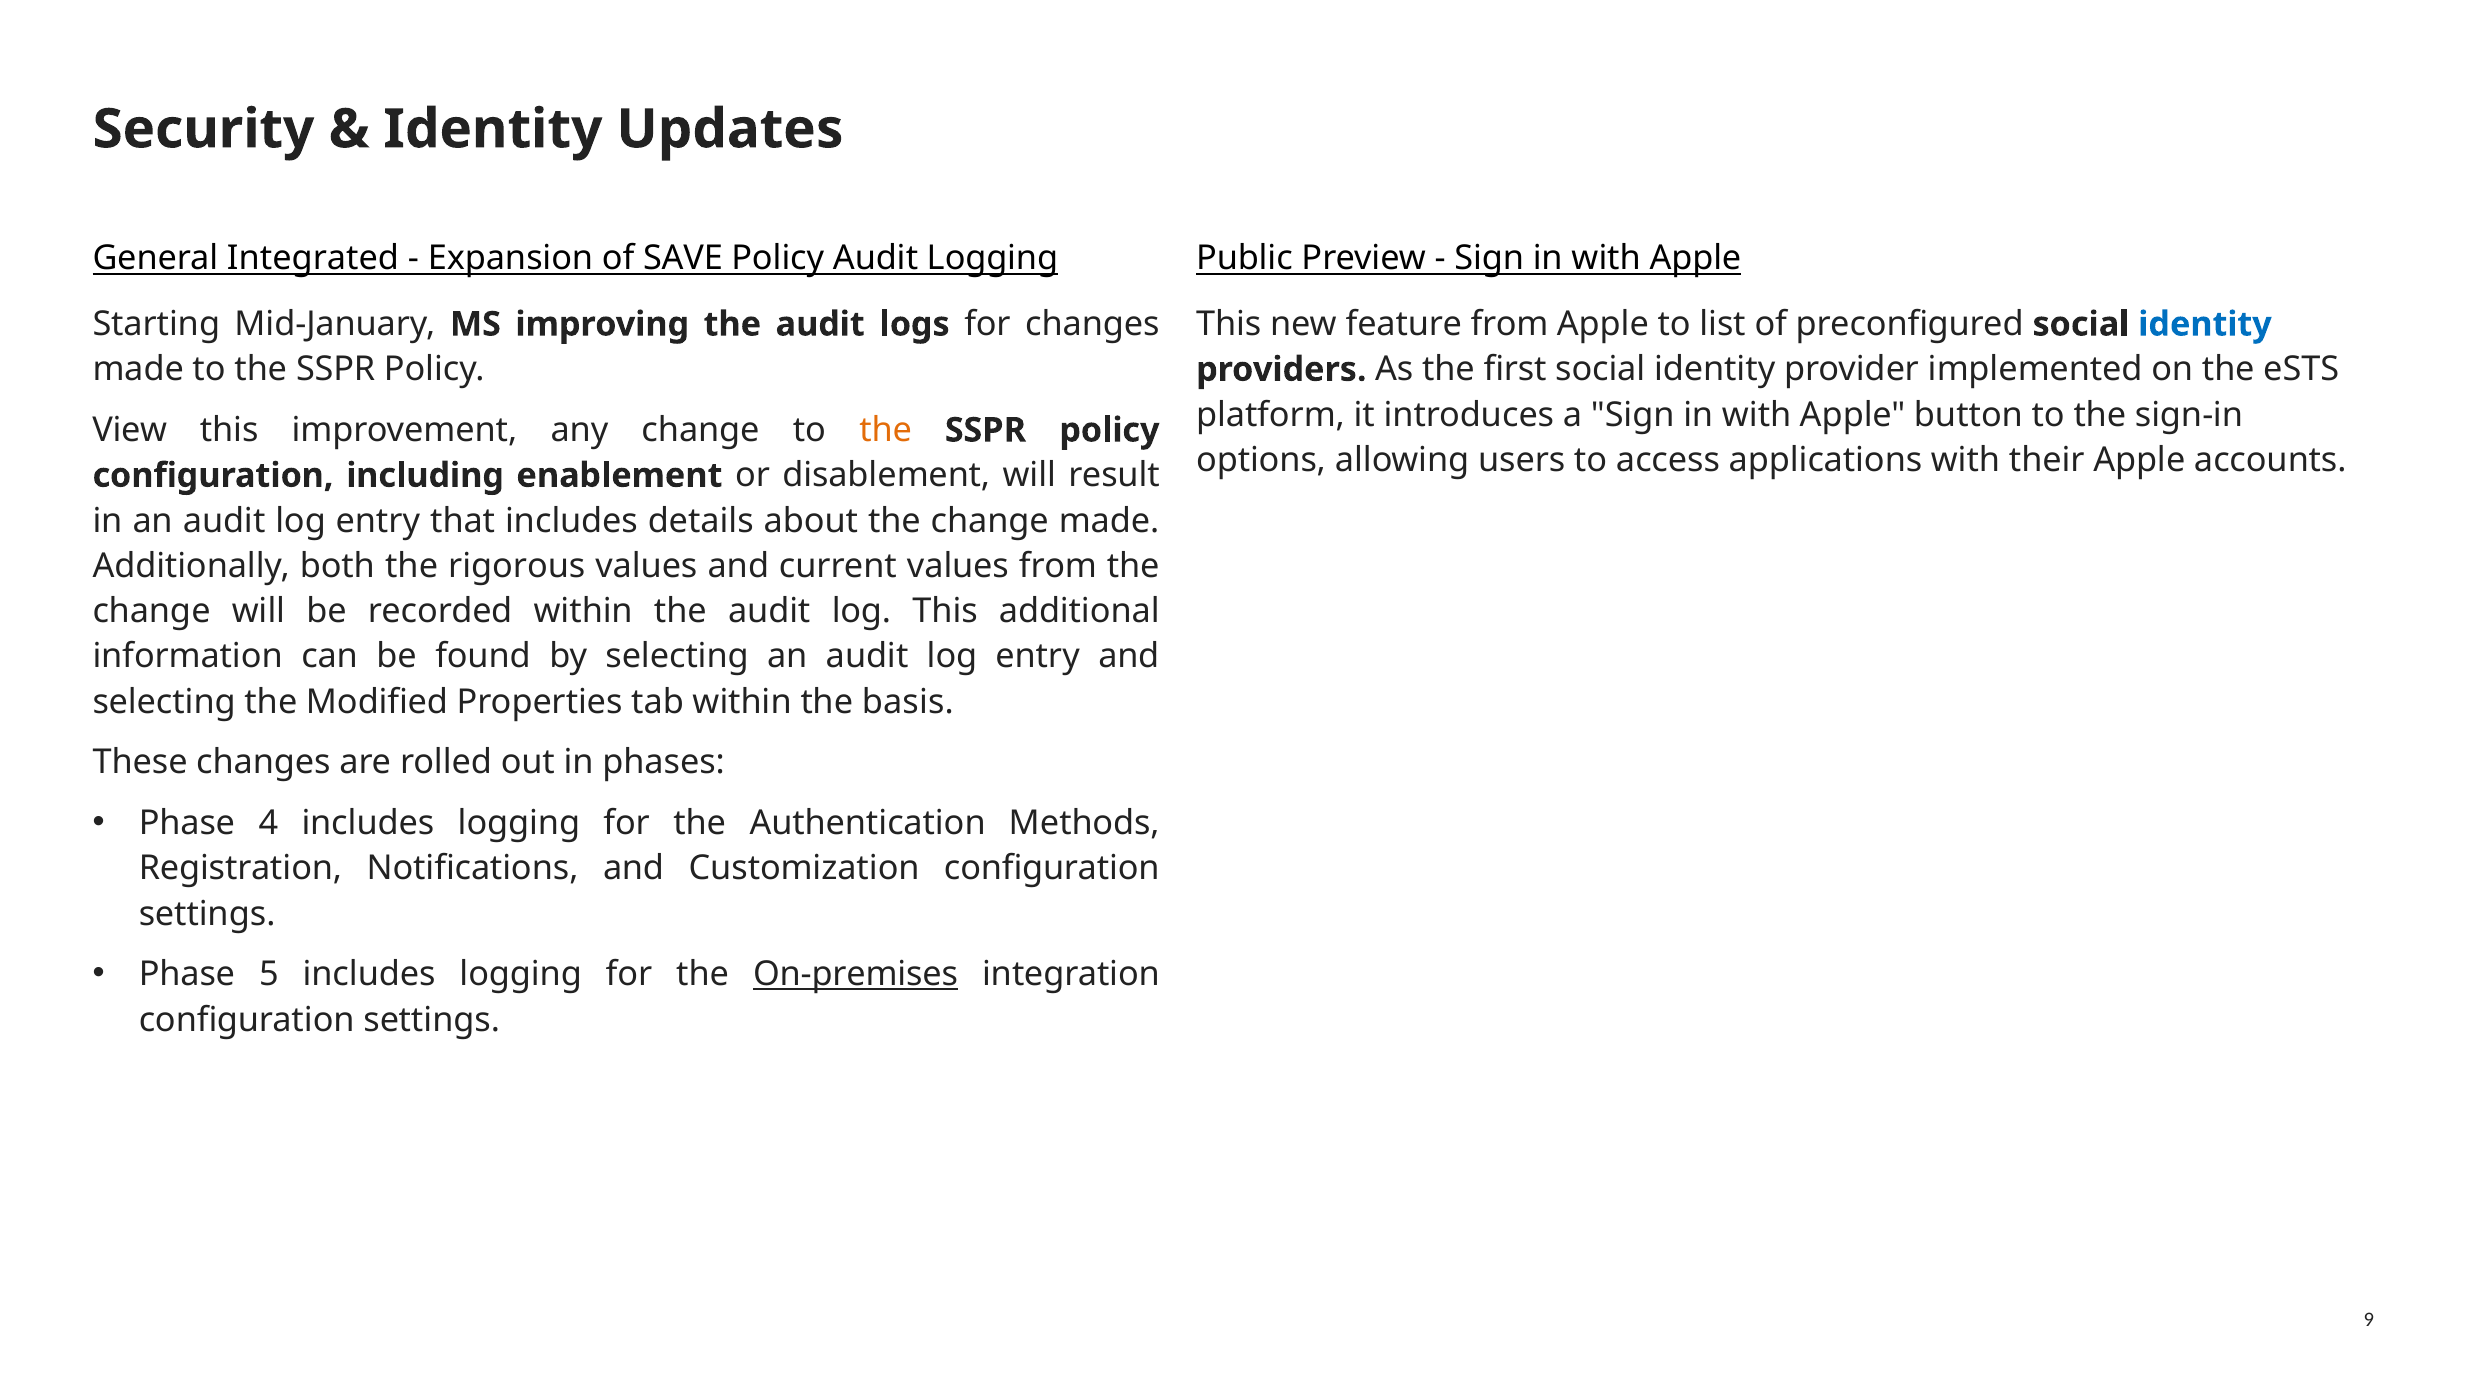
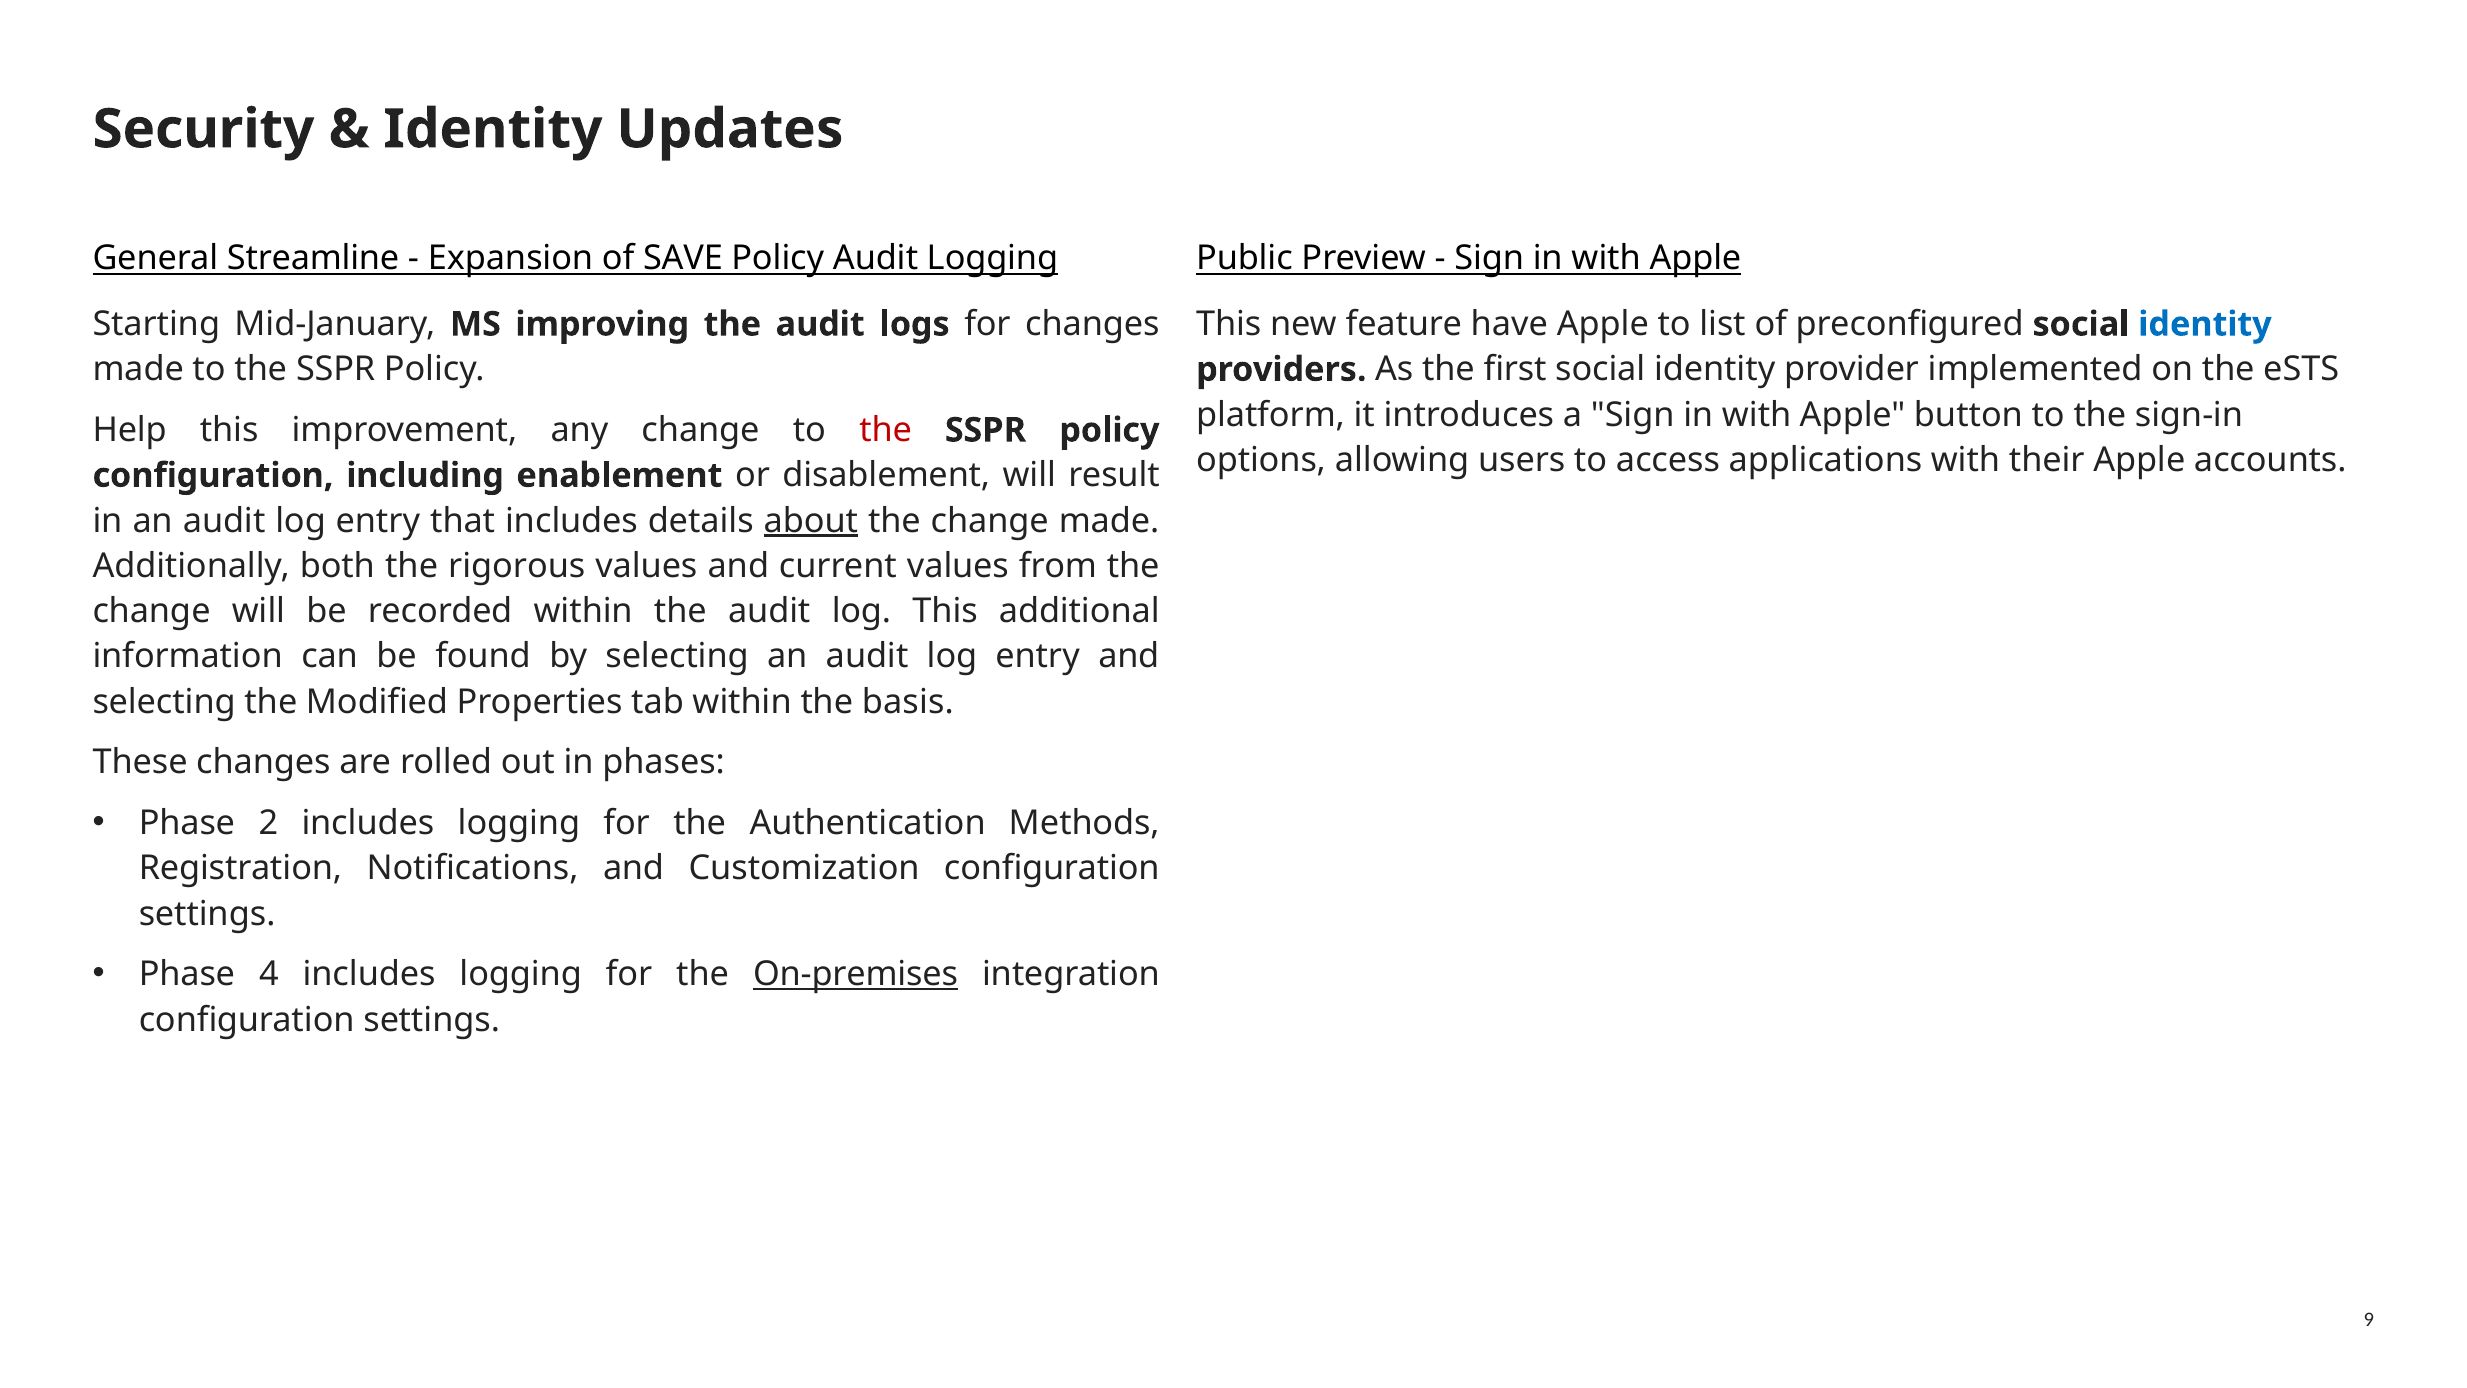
Integrated: Integrated -> Streamline
feature from: from -> have
View: View -> Help
the at (886, 430) colour: orange -> red
about underline: none -> present
4: 4 -> 2
5: 5 -> 4
